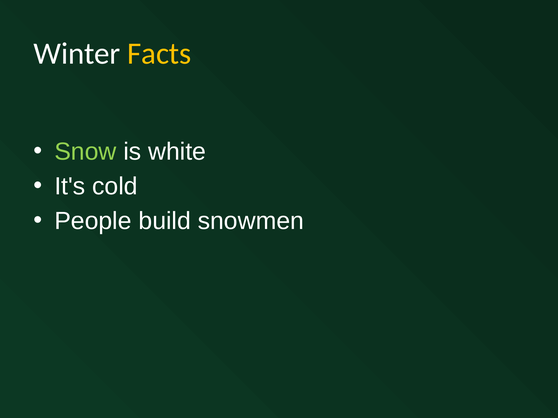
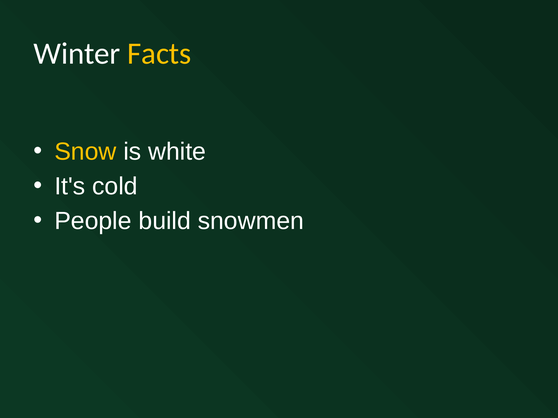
Snow colour: light green -> yellow
